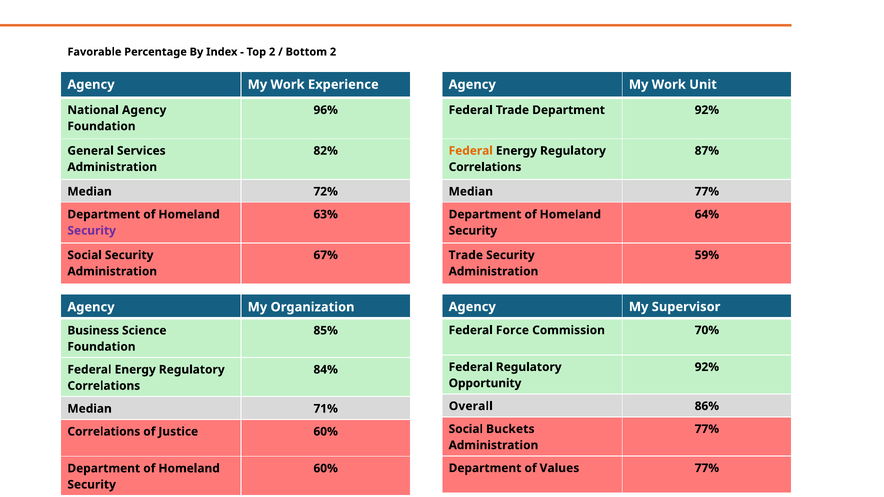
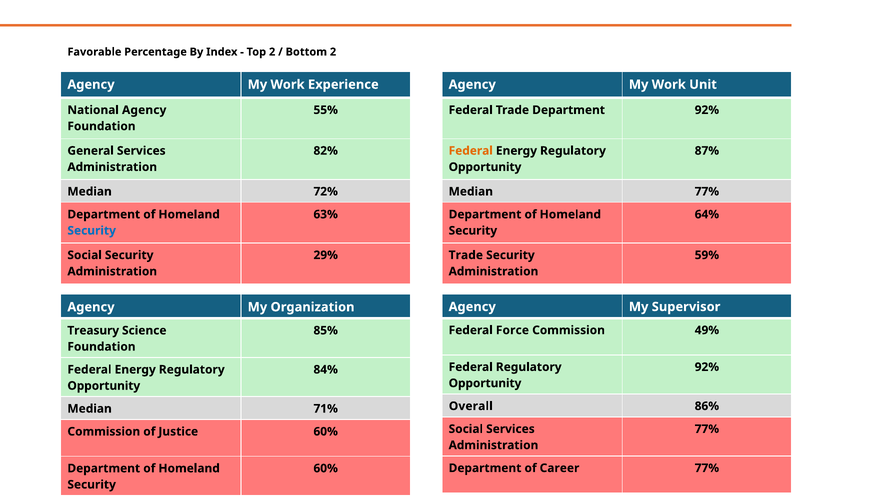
96%: 96% -> 55%
Correlations at (485, 167): Correlations -> Opportunity
Security at (92, 231) colour: purple -> blue
67%: 67% -> 29%
70%: 70% -> 49%
Business: Business -> Treasury
Correlations at (104, 386): Correlations -> Opportunity
Social Buckets: Buckets -> Services
Correlations at (104, 432): Correlations -> Commission
Values: Values -> Career
